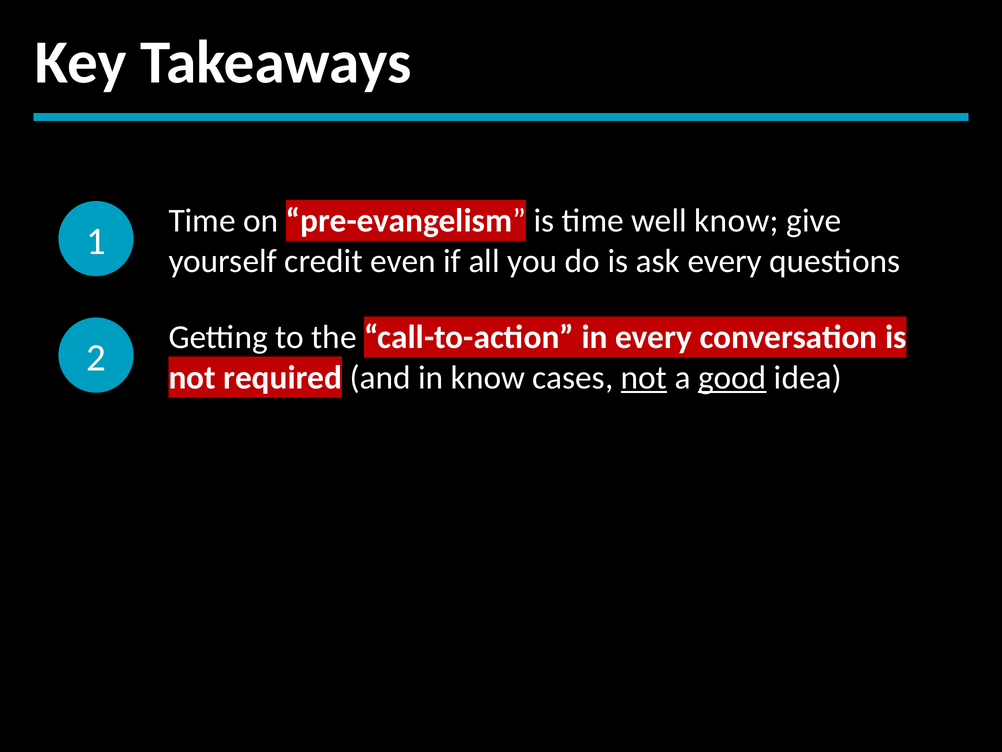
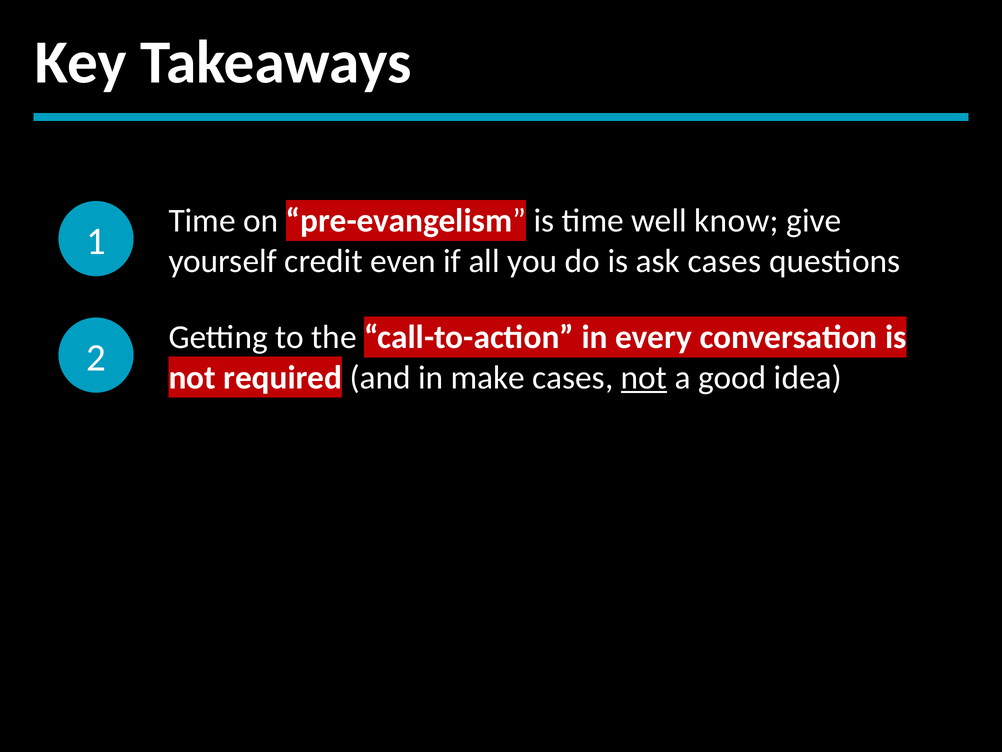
ask every: every -> cases
in know: know -> make
good underline: present -> none
